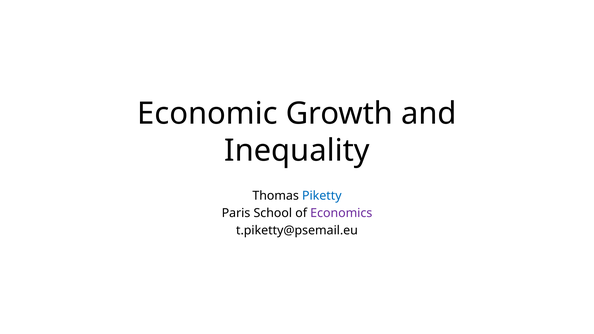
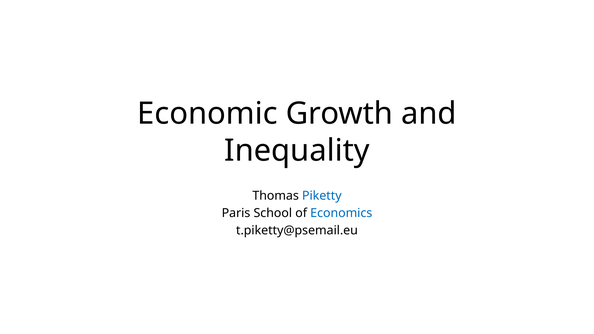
Economics colour: purple -> blue
